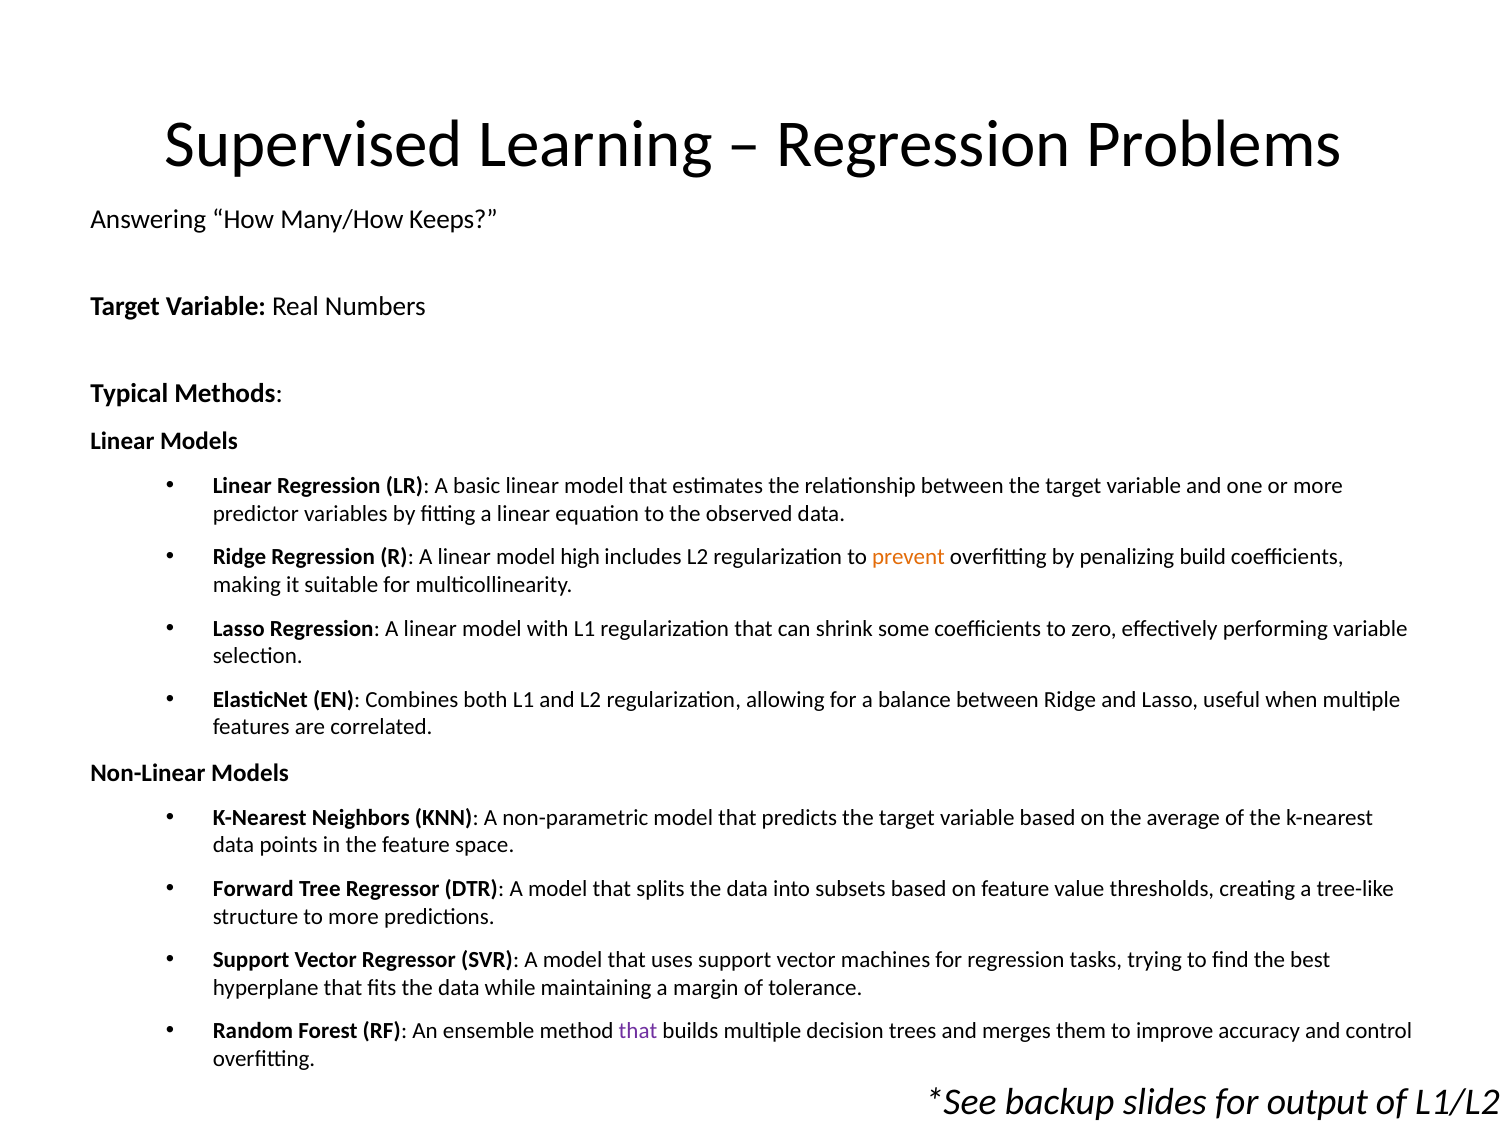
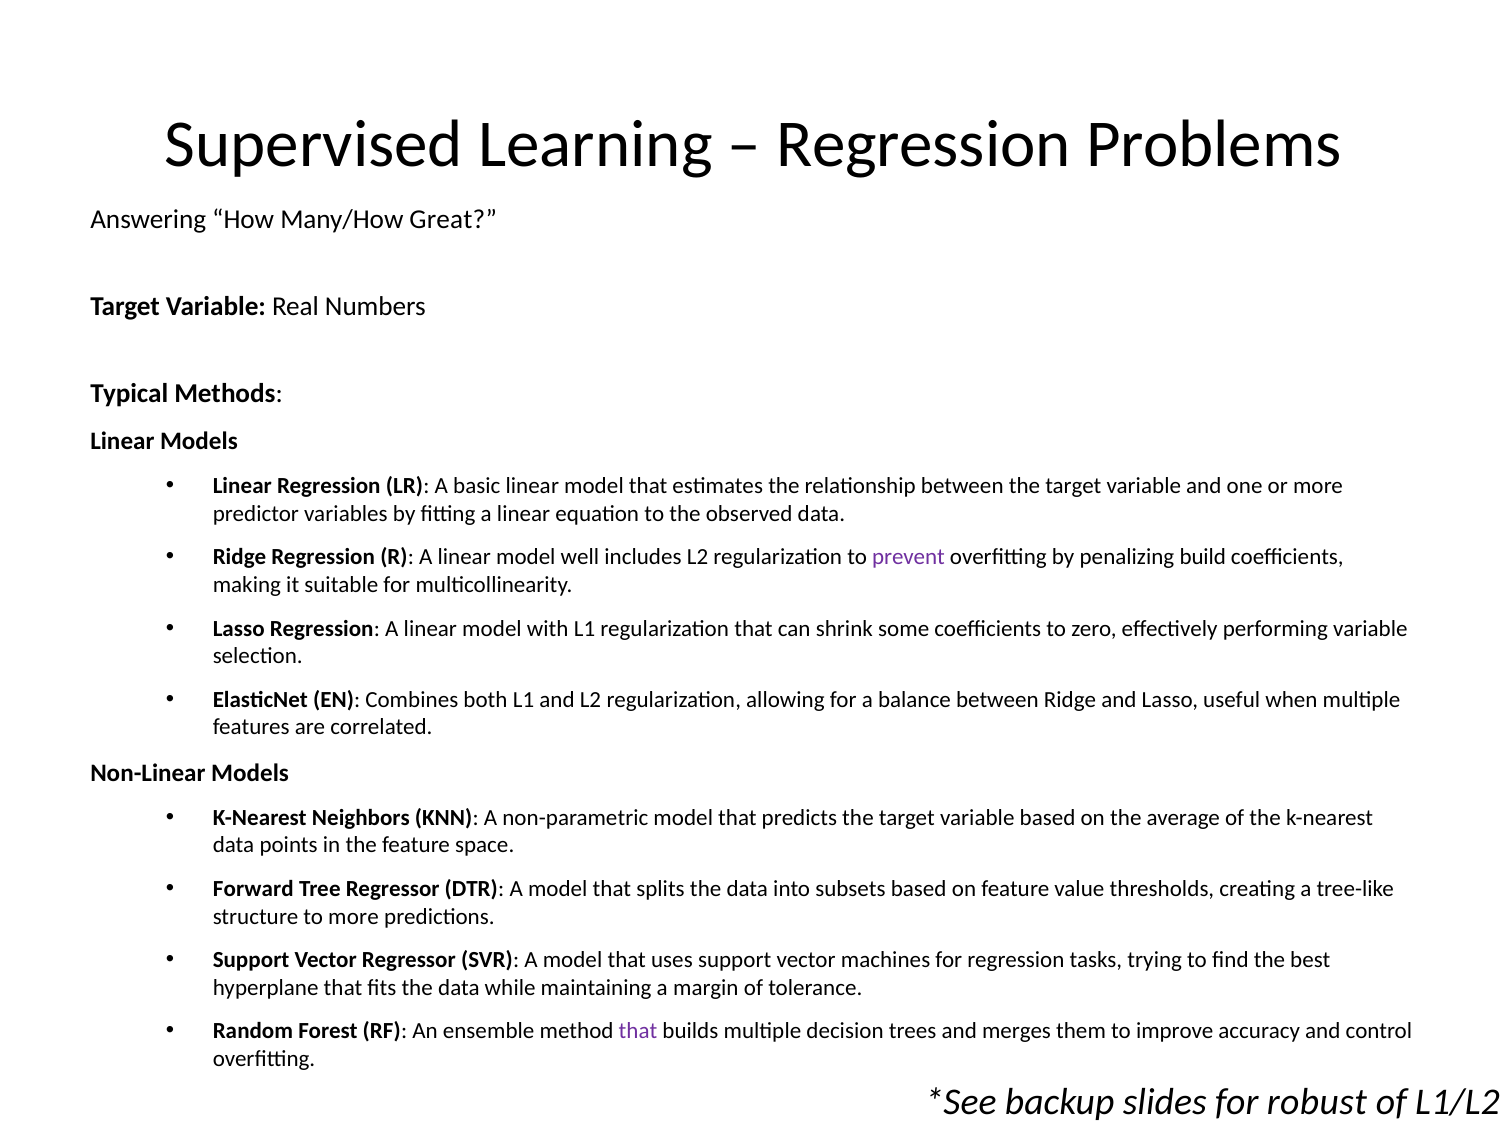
Keeps: Keeps -> Great
high: high -> well
prevent colour: orange -> purple
output: output -> robust
